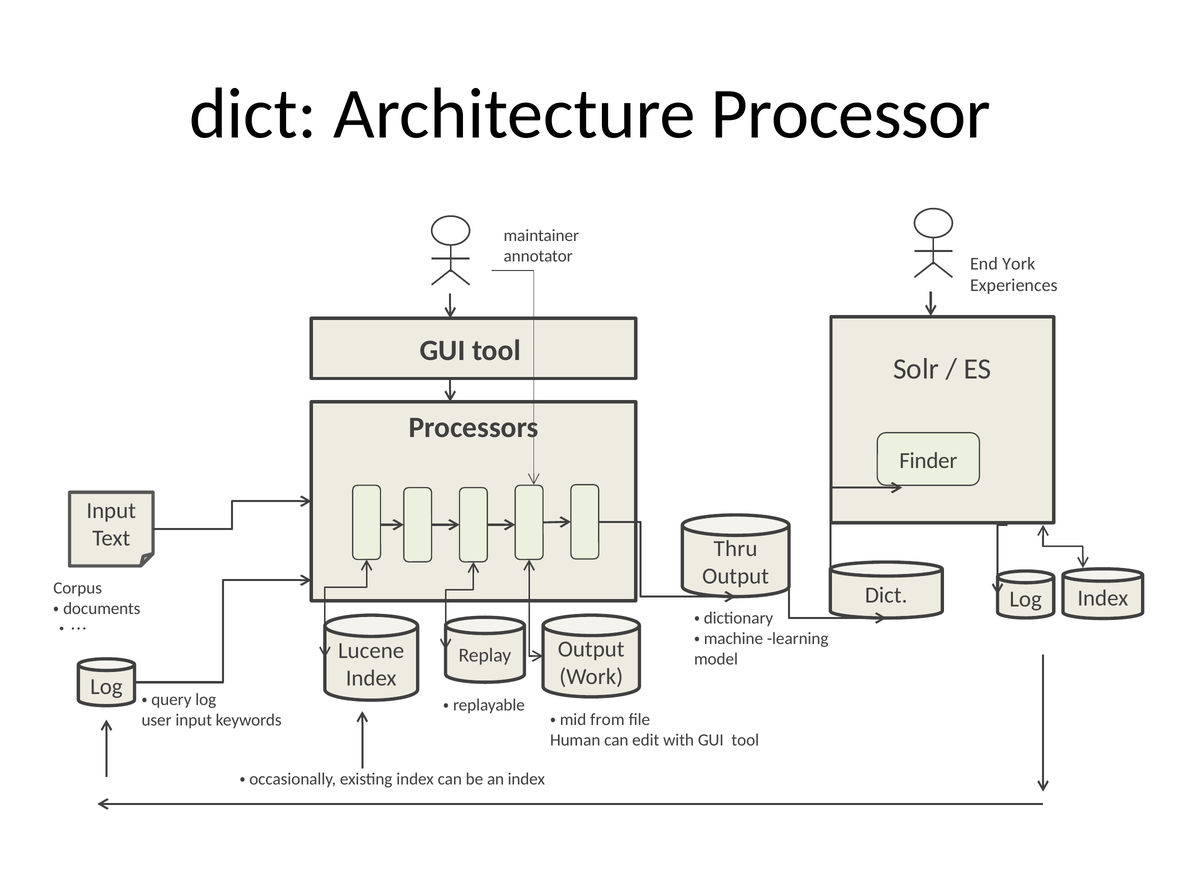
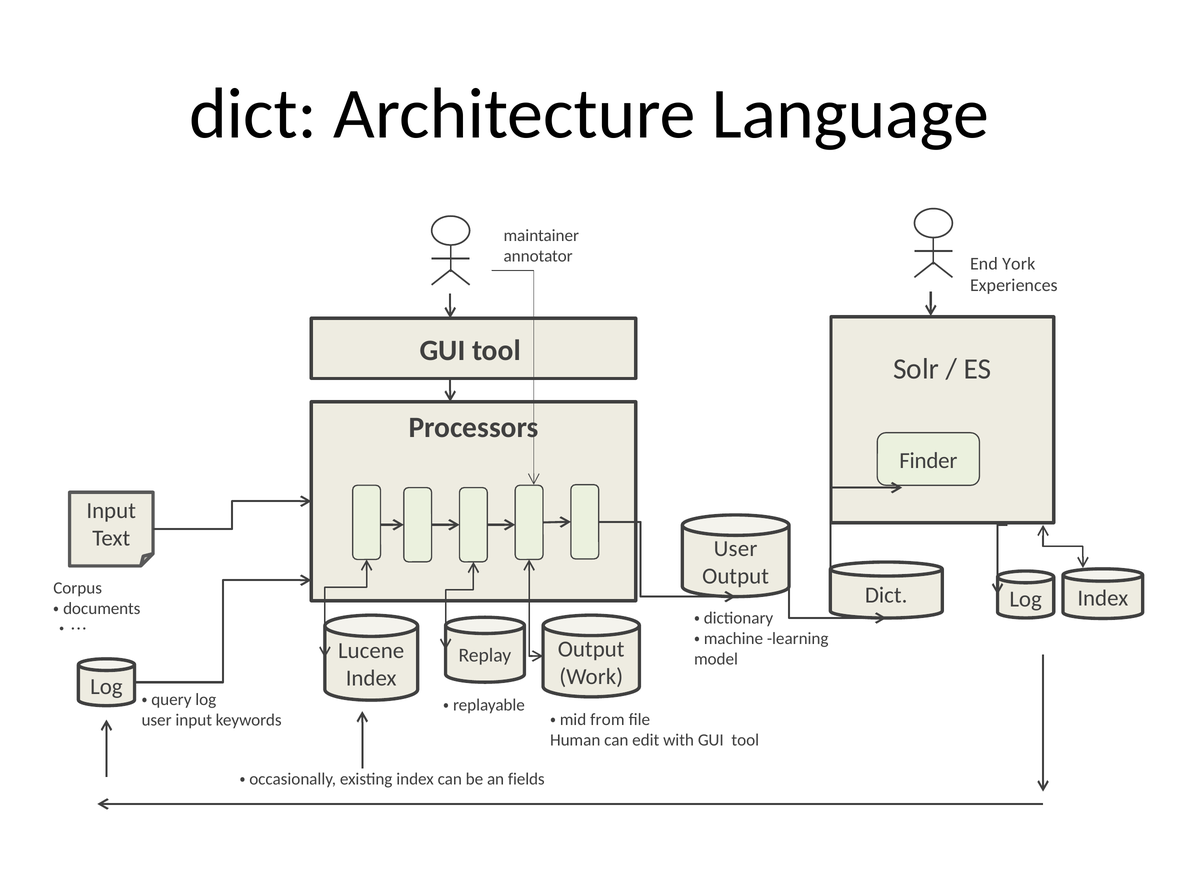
Processor: Processor -> Language
Text Thru: Thru -> User
an index: index -> fields
